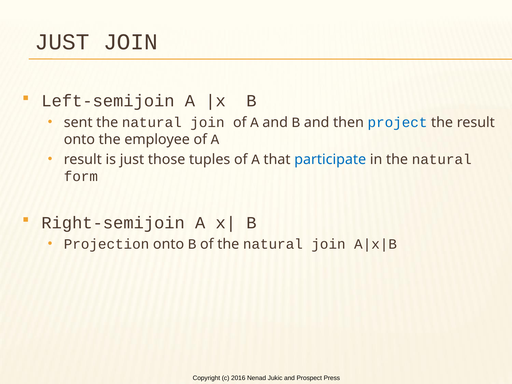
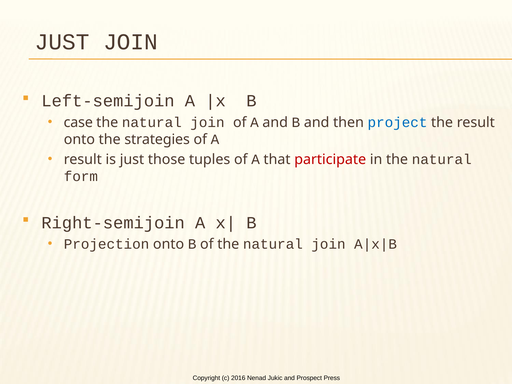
sent: sent -> case
employee: employee -> strategies
participate colour: blue -> red
